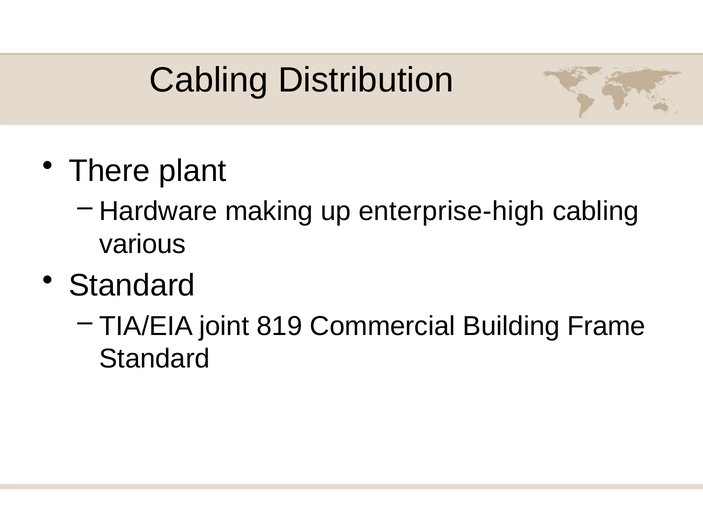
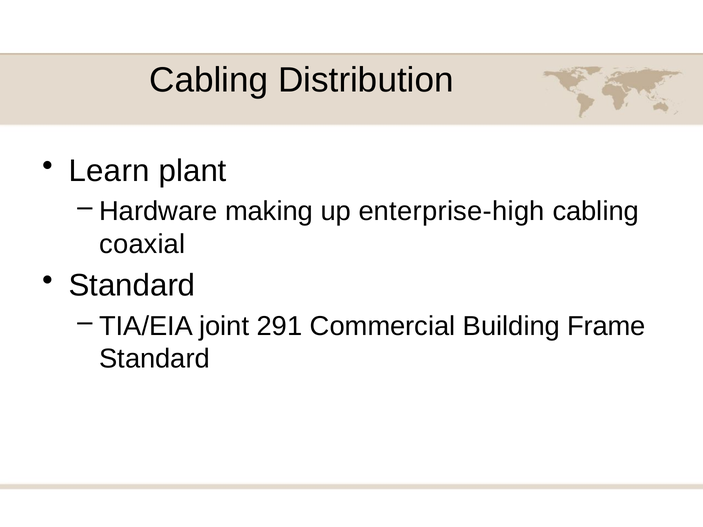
There: There -> Learn
various: various -> coaxial
819: 819 -> 291
